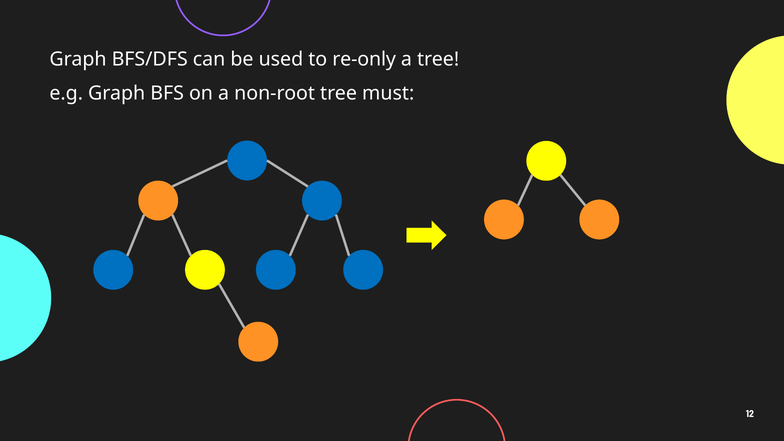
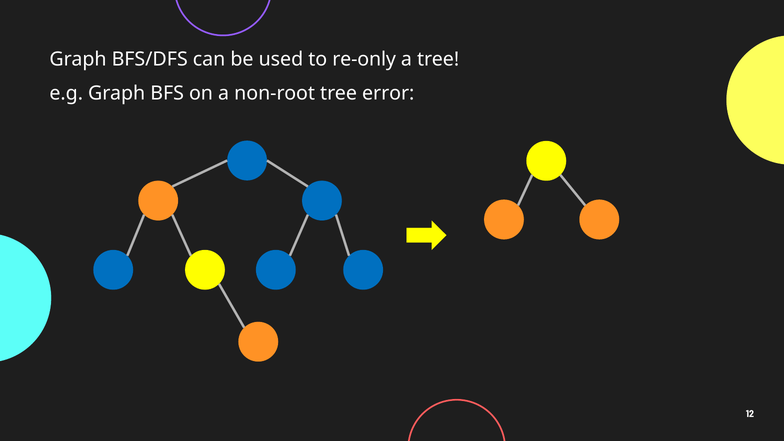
must: must -> error
